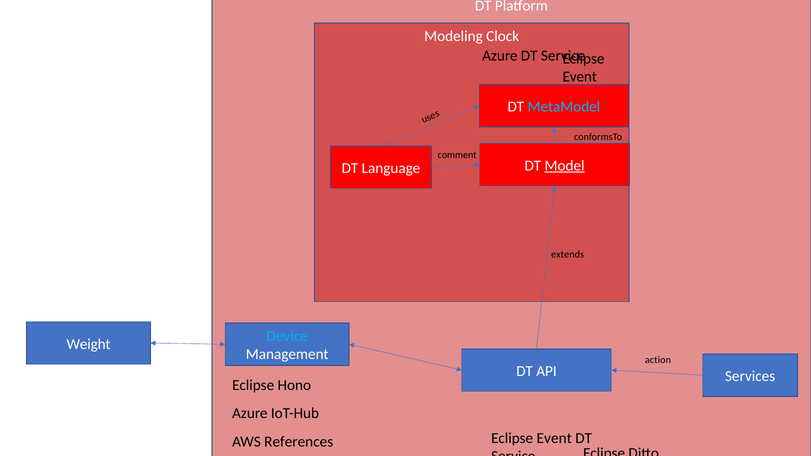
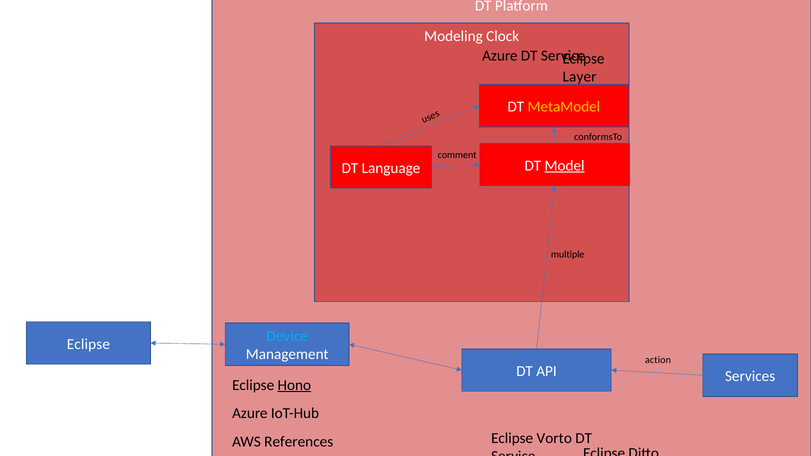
Event at (580, 77): Event -> Layer
MetaModel colour: light blue -> yellow
extends: extends -> multiple
Weight at (89, 344): Weight -> Eclipse
Hono underline: none -> present
Event at (554, 438): Event -> Vorto
